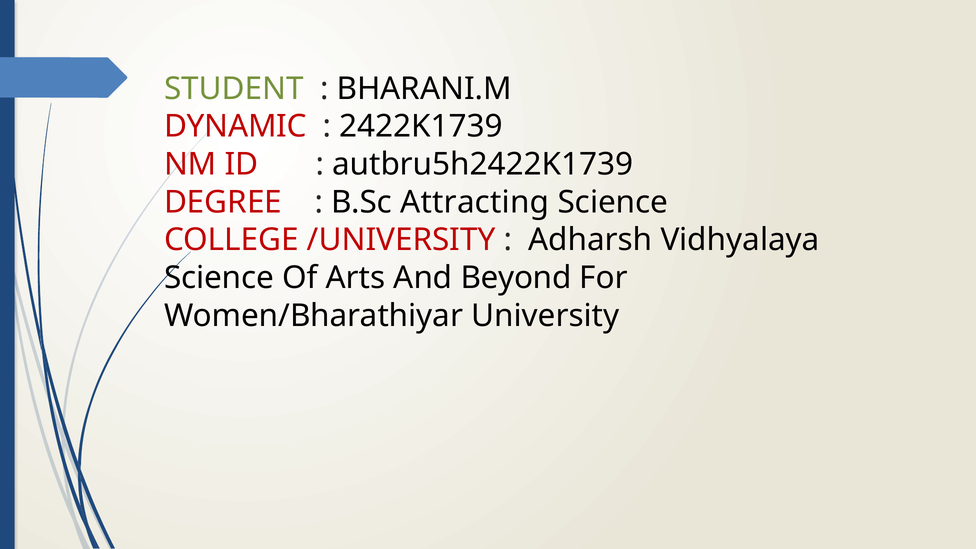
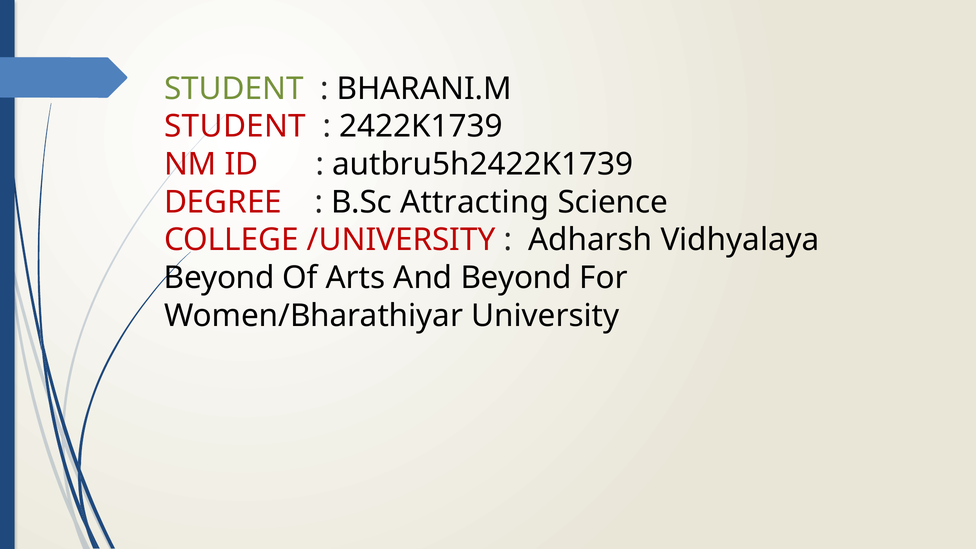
DYNAMIC at (235, 127): DYNAMIC -> STUDENT
Science at (219, 278): Science -> Beyond
